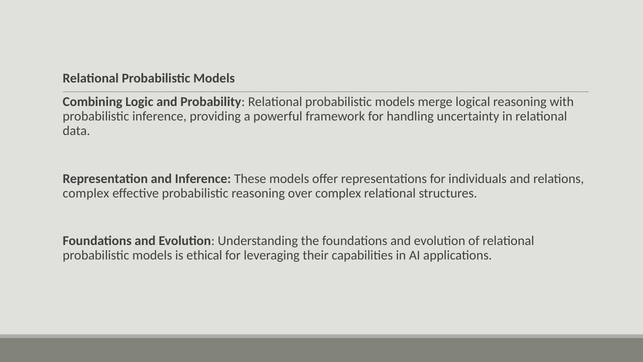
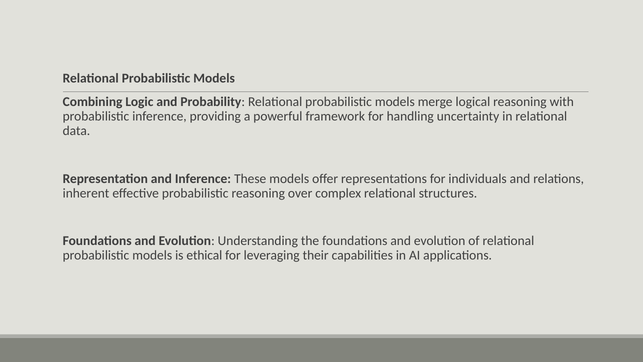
complex at (86, 193): complex -> inherent
